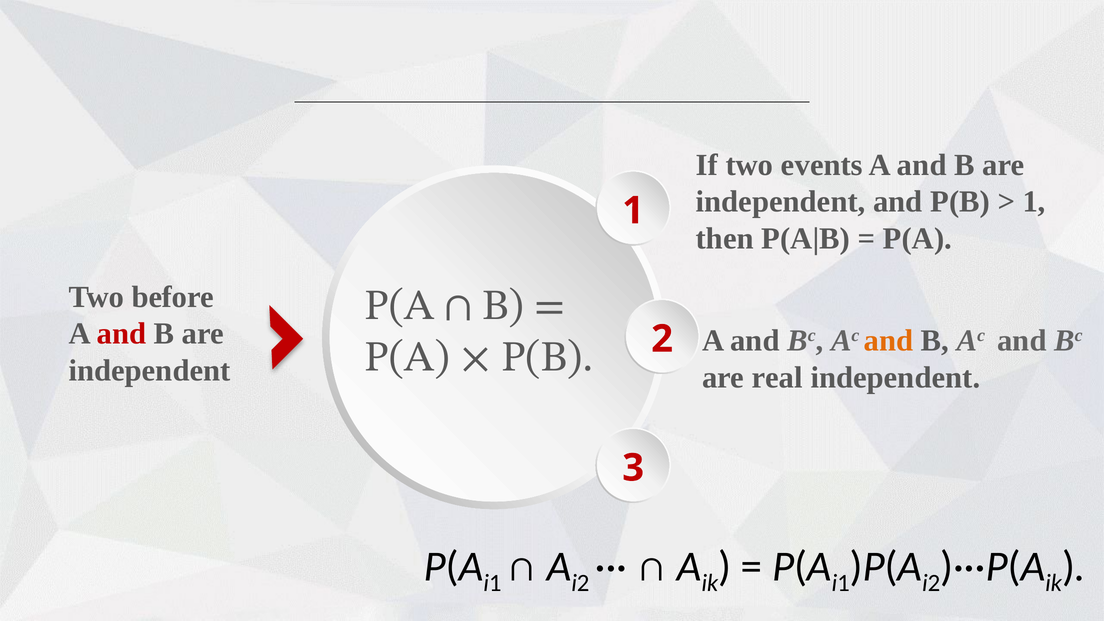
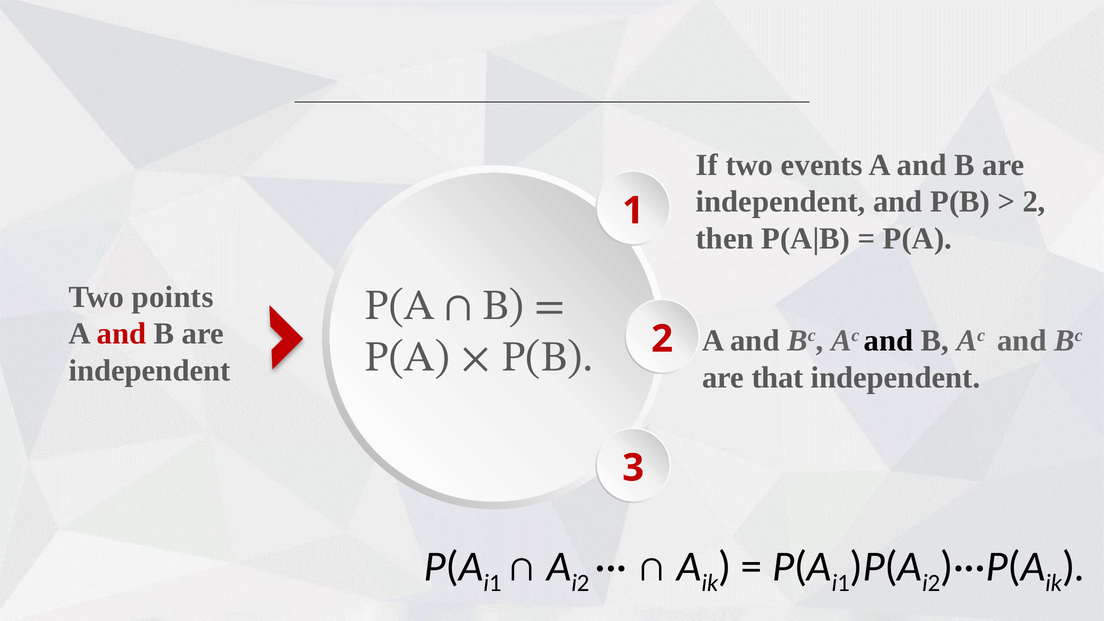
1 at (1034, 202): 1 -> 2
before: before -> points
and at (889, 341) colour: orange -> black
real: real -> that
